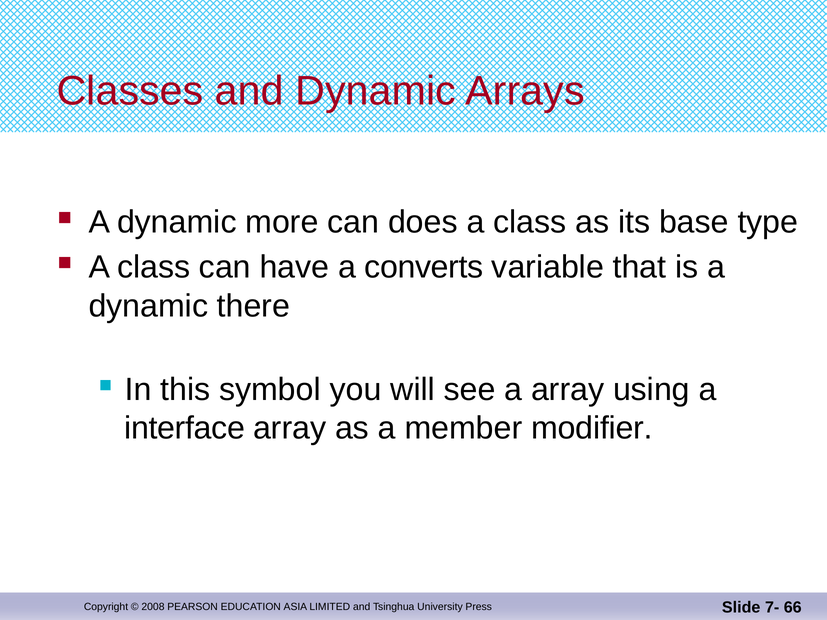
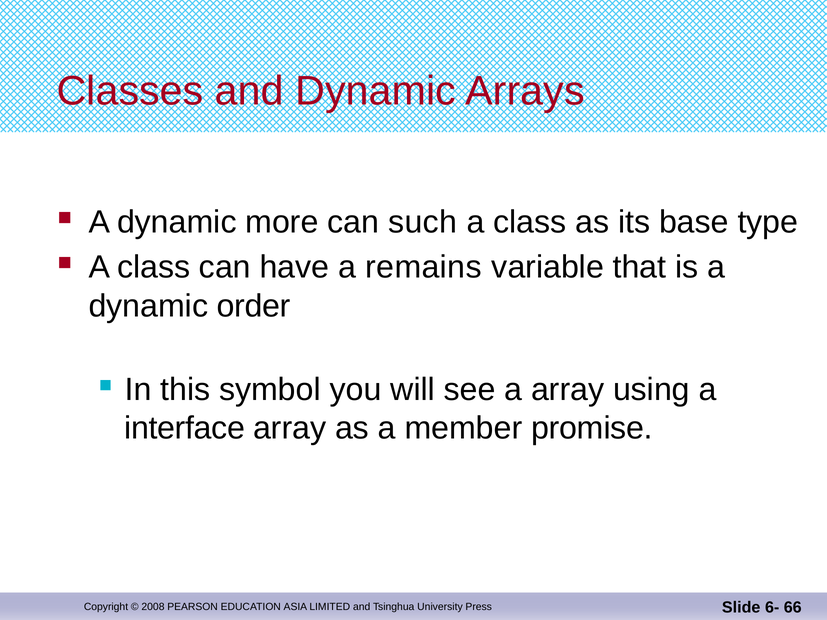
does: does -> such
converts: converts -> remains
there: there -> order
modifier: modifier -> promise
7-: 7- -> 6-
